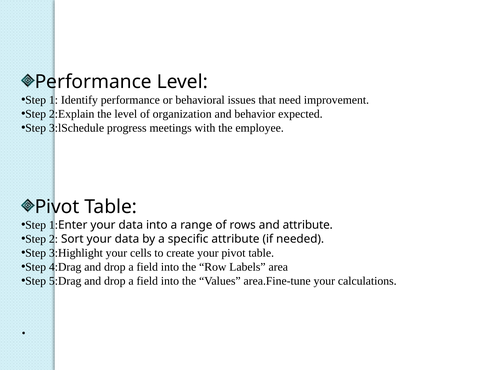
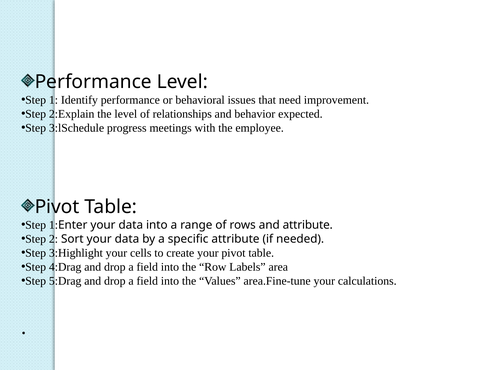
organization: organization -> relationships
